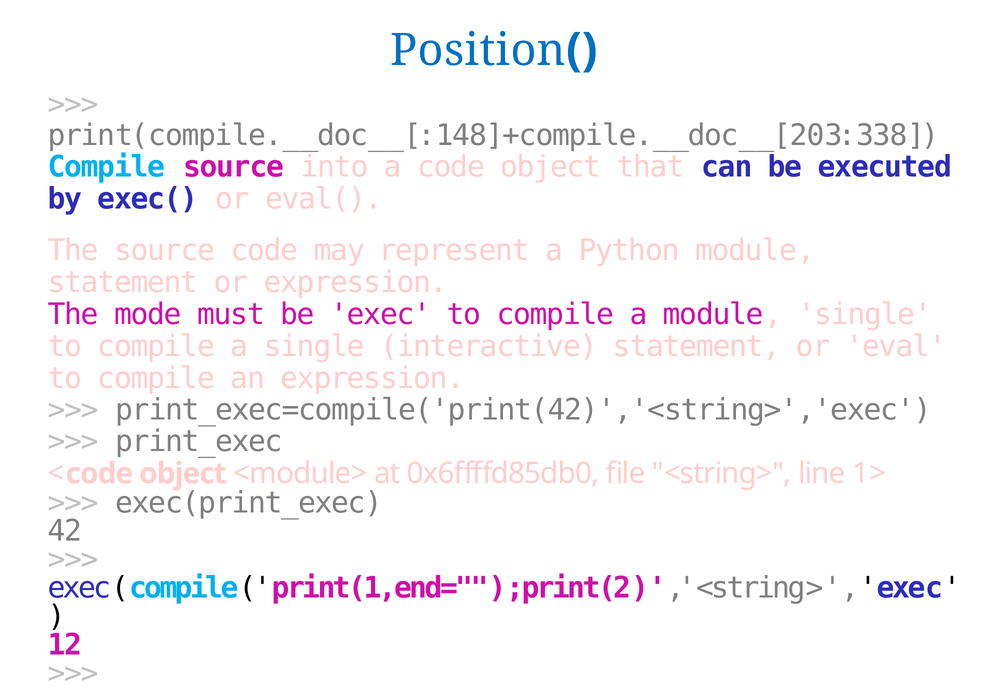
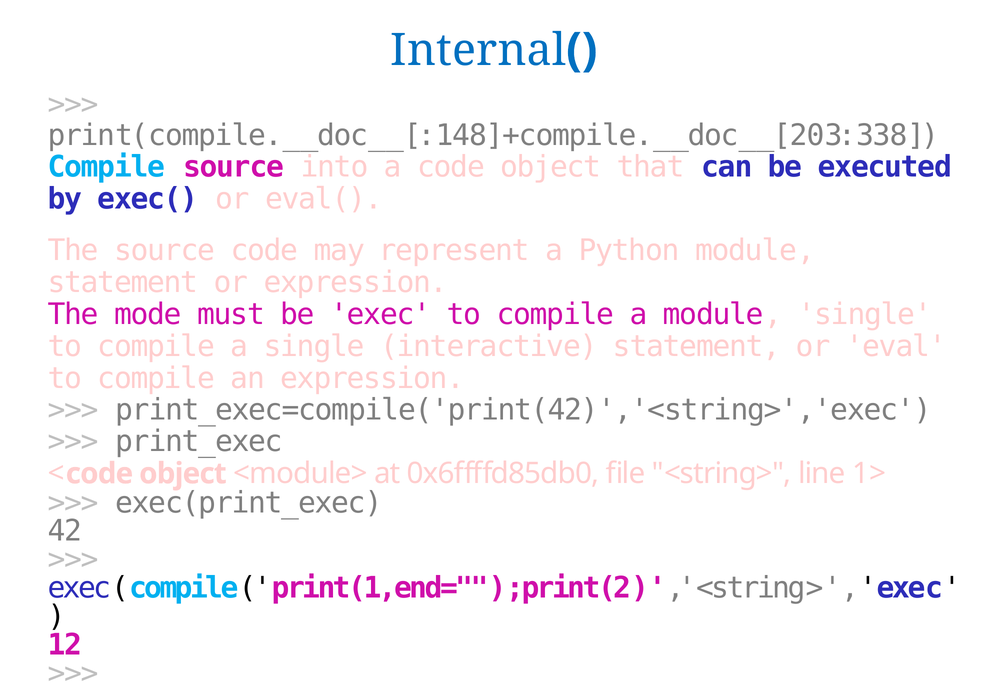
Position: Position -> Internal
